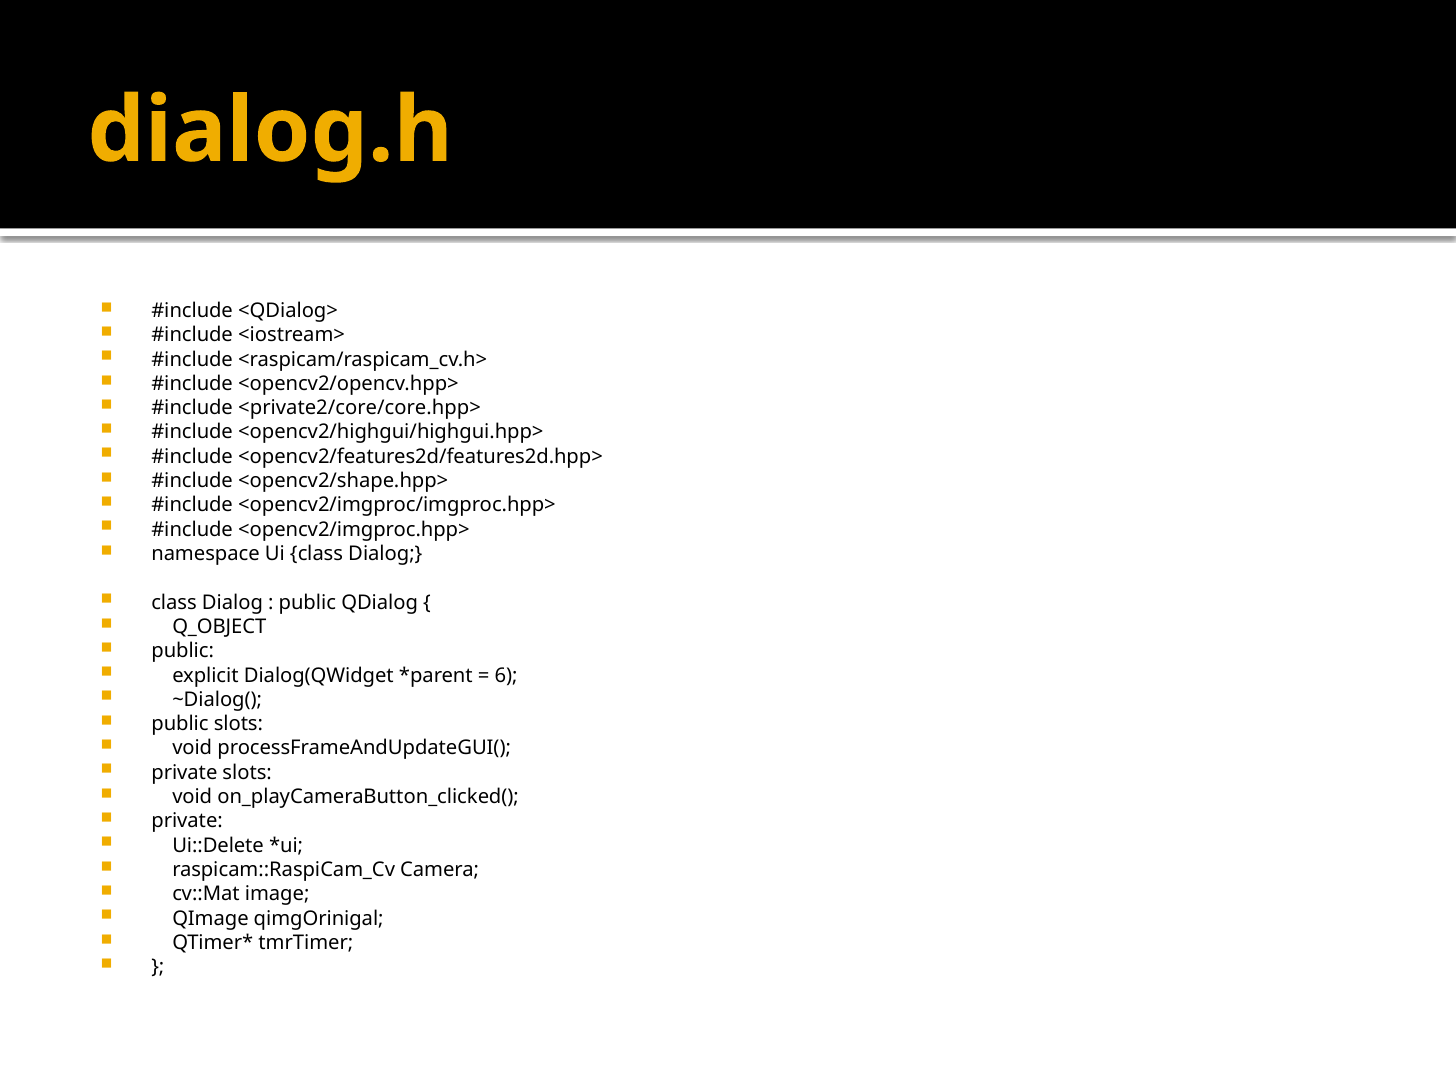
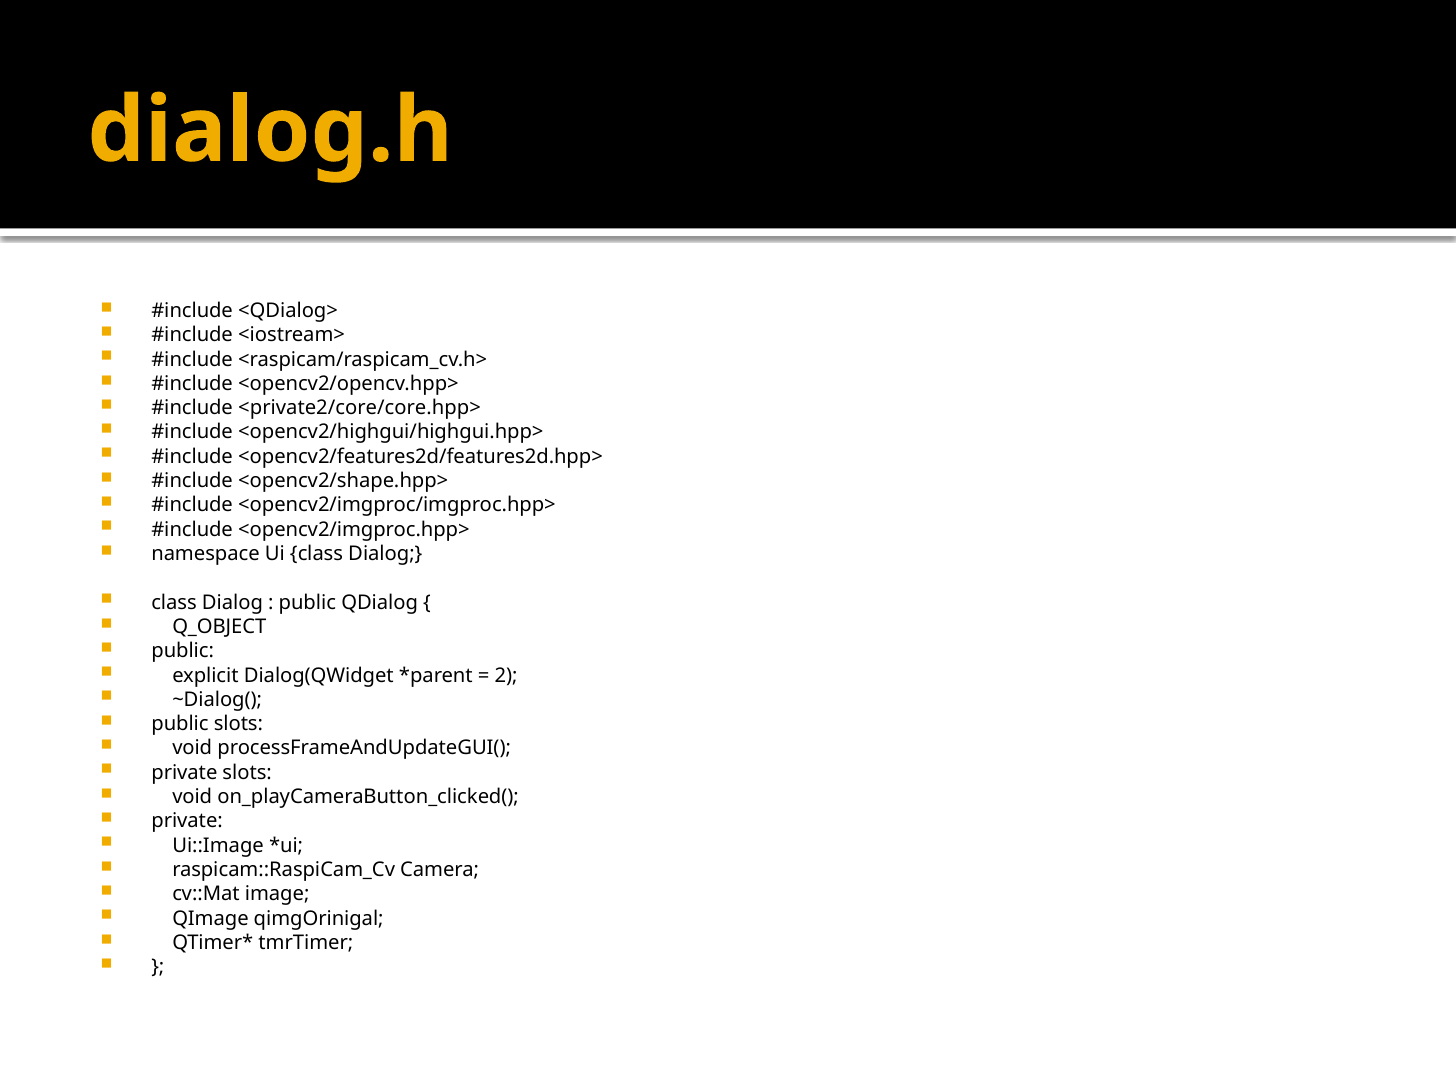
6: 6 -> 2
Ui::Delete: Ui::Delete -> Ui::Image
